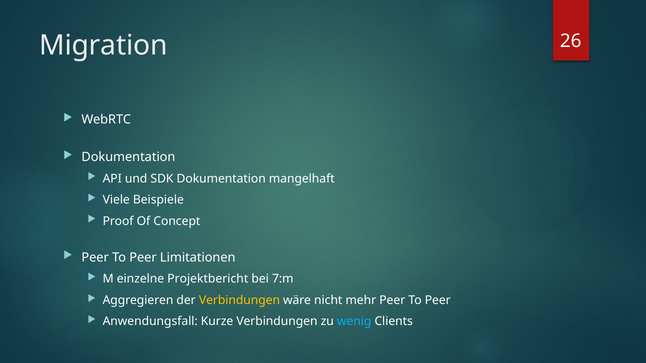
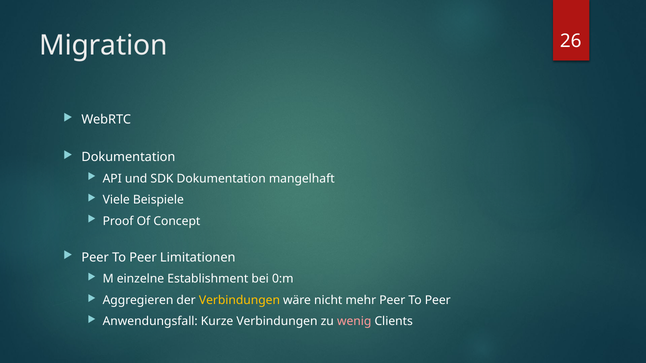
Projektbericht: Projektbericht -> Establishment
7:m: 7:m -> 0:m
wenig colour: light blue -> pink
